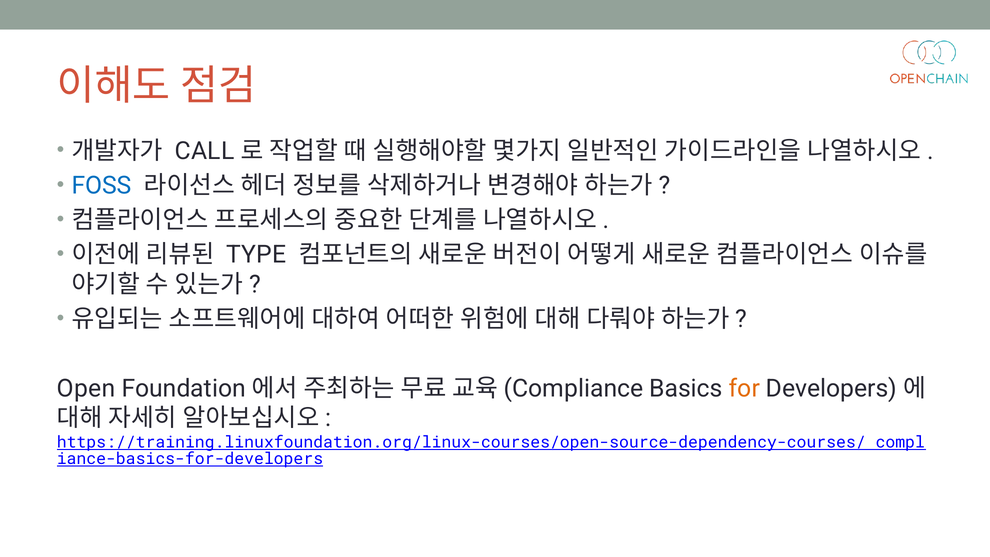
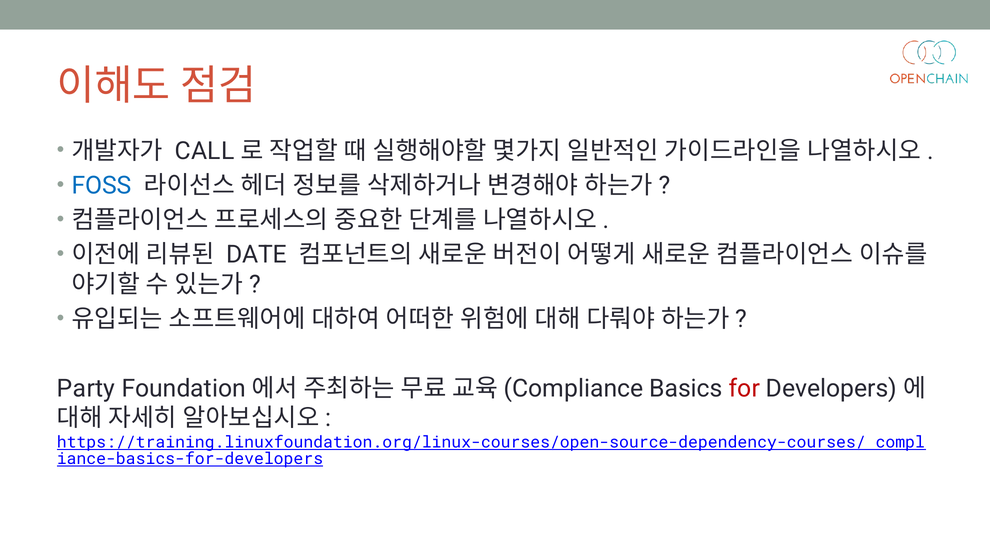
TYPE: TYPE -> DATE
Open: Open -> Party
for colour: orange -> red
